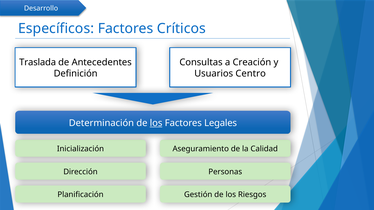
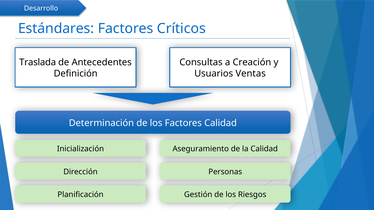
Específicos: Específicos -> Estándares
Centro: Centro -> Ventas
los at (156, 123) underline: present -> none
Factores Legales: Legales -> Calidad
